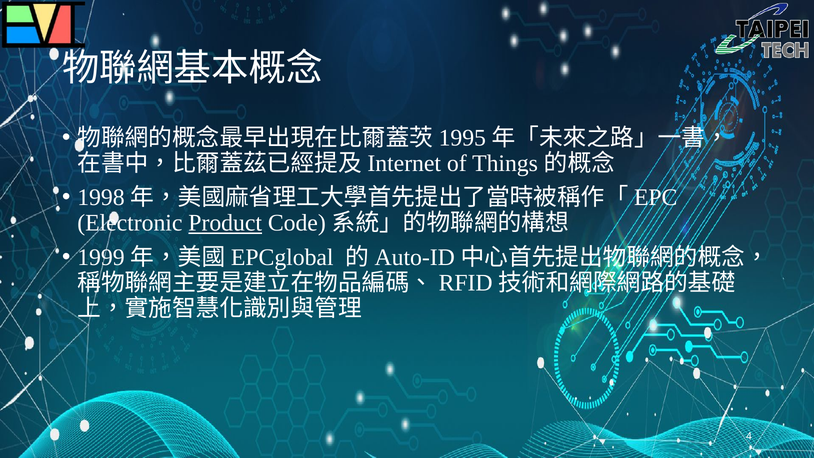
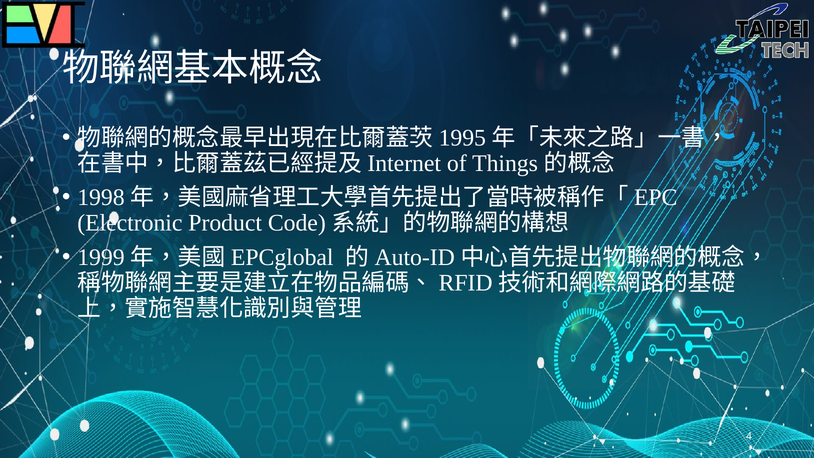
Product underline: present -> none
